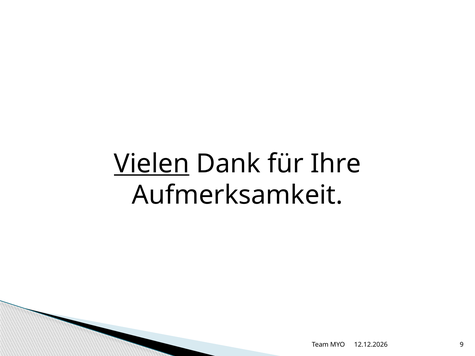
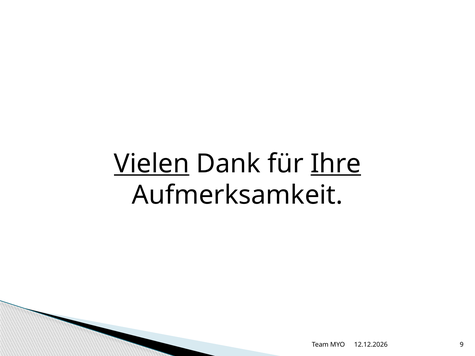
Ihre underline: none -> present
